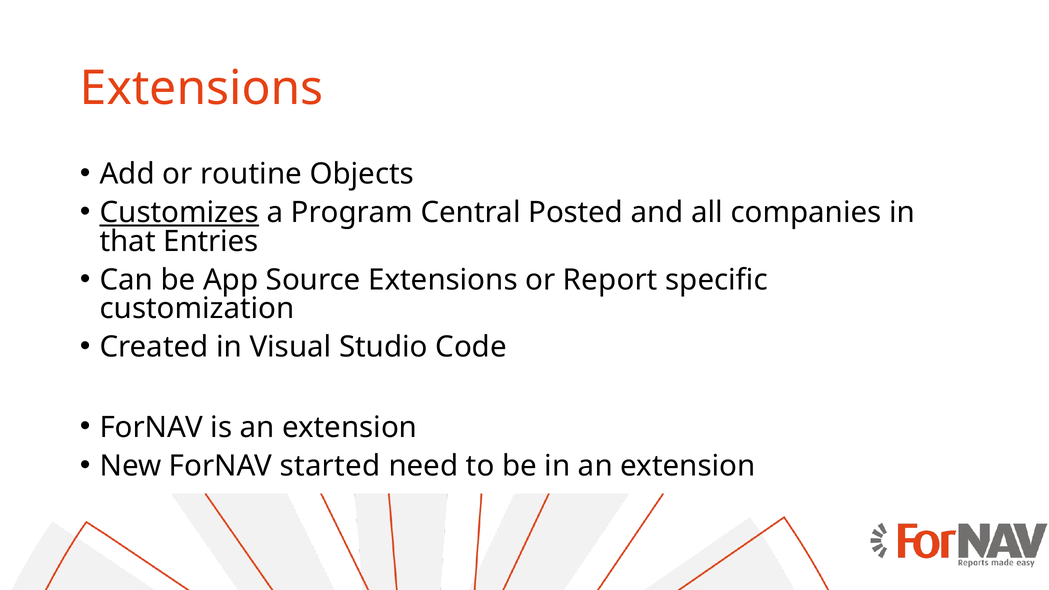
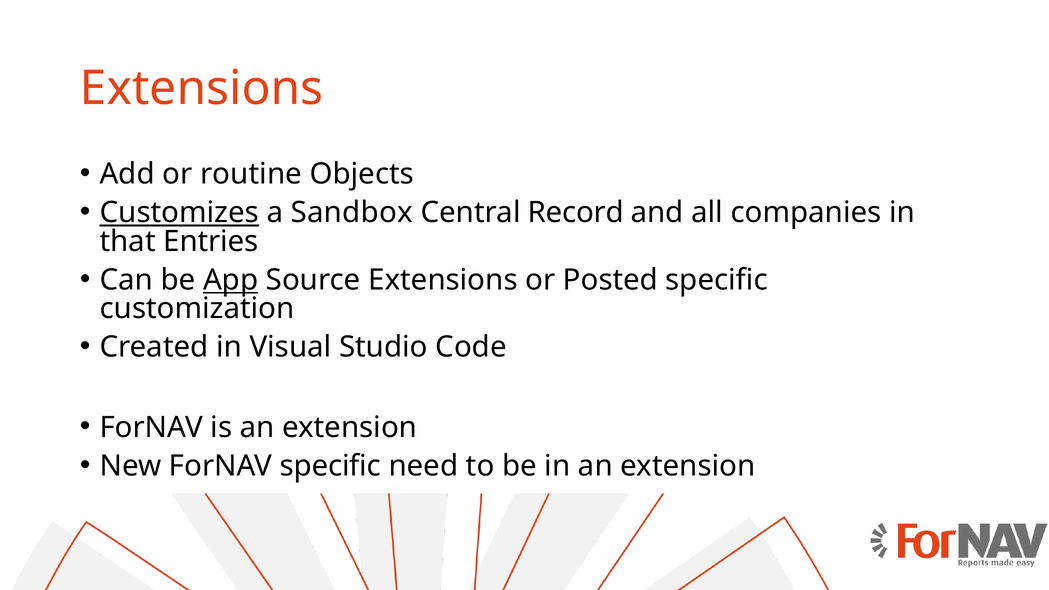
Program: Program -> Sandbox
Posted: Posted -> Record
App underline: none -> present
Report: Report -> Posted
ForNAV started: started -> specific
